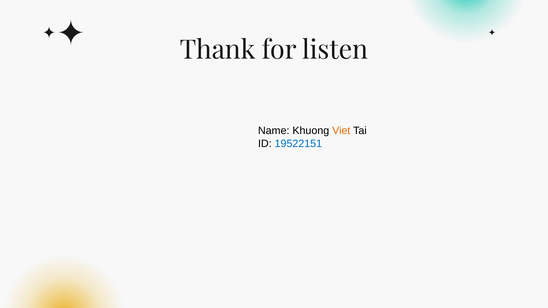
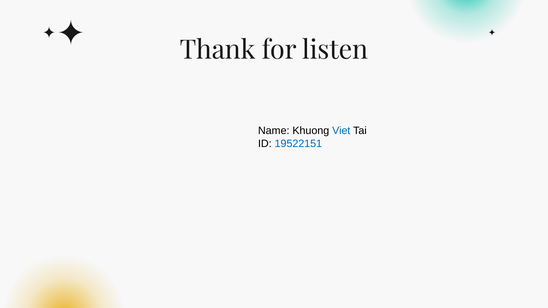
Viet colour: orange -> blue
